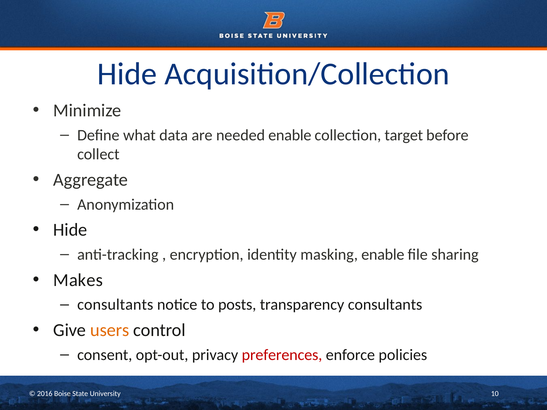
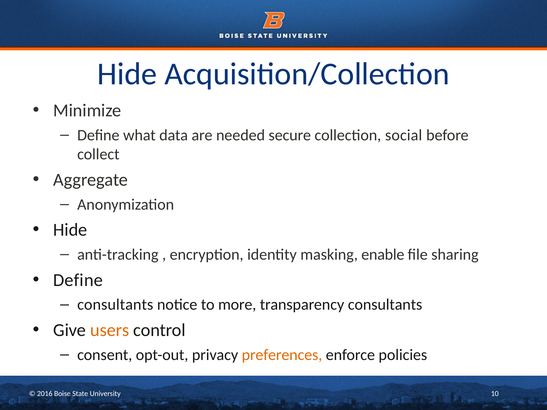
needed enable: enable -> secure
target: target -> social
Makes at (78, 280): Makes -> Define
posts: posts -> more
preferences colour: red -> orange
